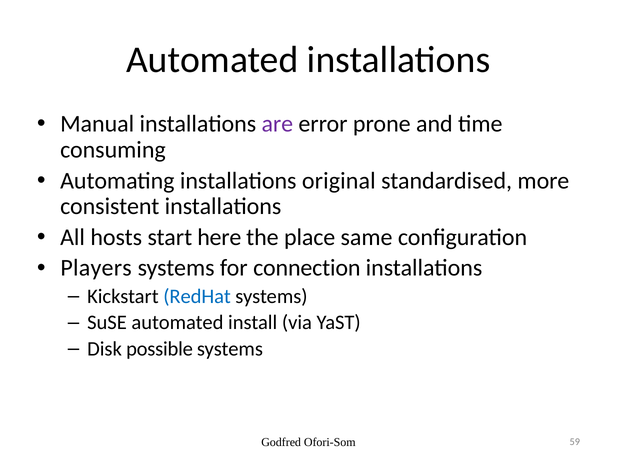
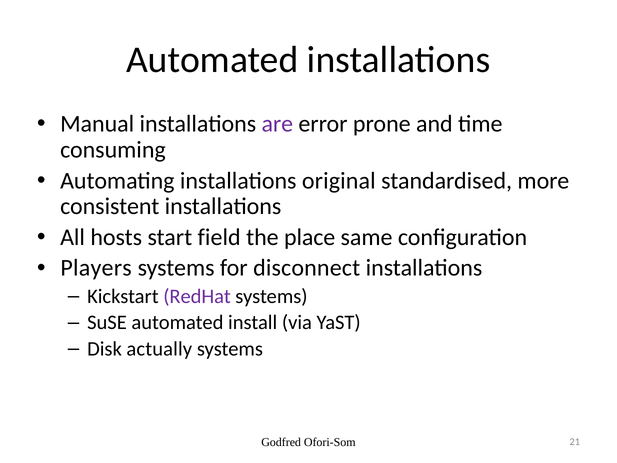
here: here -> field
connection: connection -> disconnect
RedHat colour: blue -> purple
possible: possible -> actually
59: 59 -> 21
